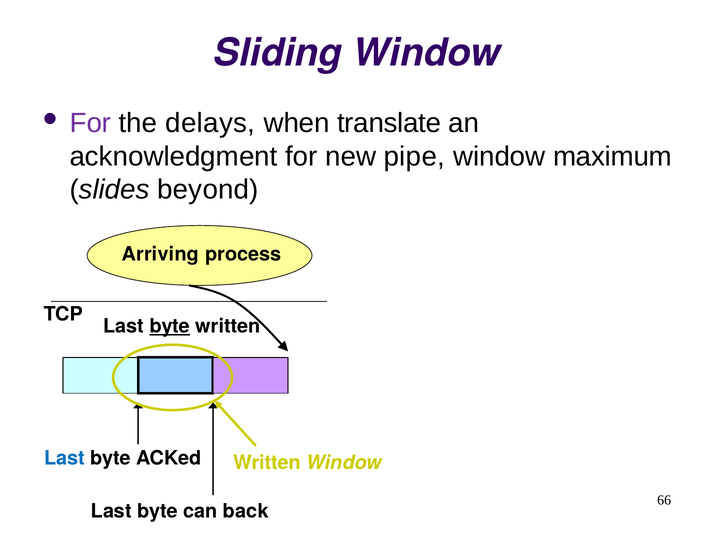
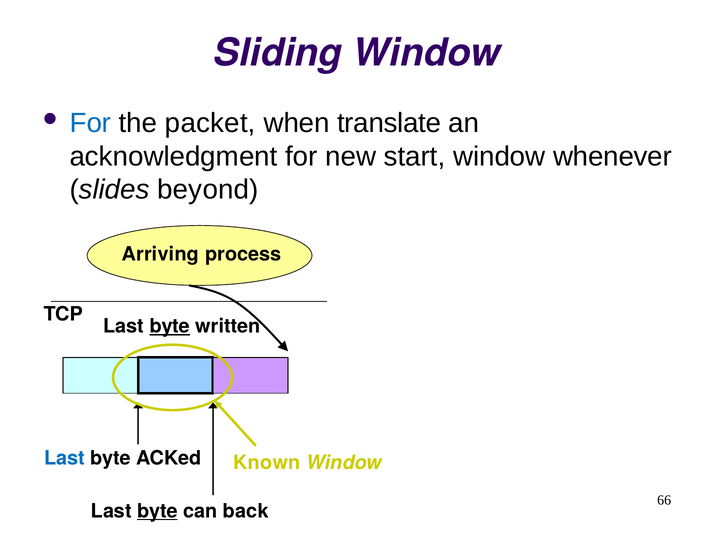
For at (90, 123) colour: purple -> blue
delays: delays -> packet
pipe: pipe -> start
maximum: maximum -> whenever
Written at (267, 463): Written -> Known
byte at (157, 512) underline: none -> present
